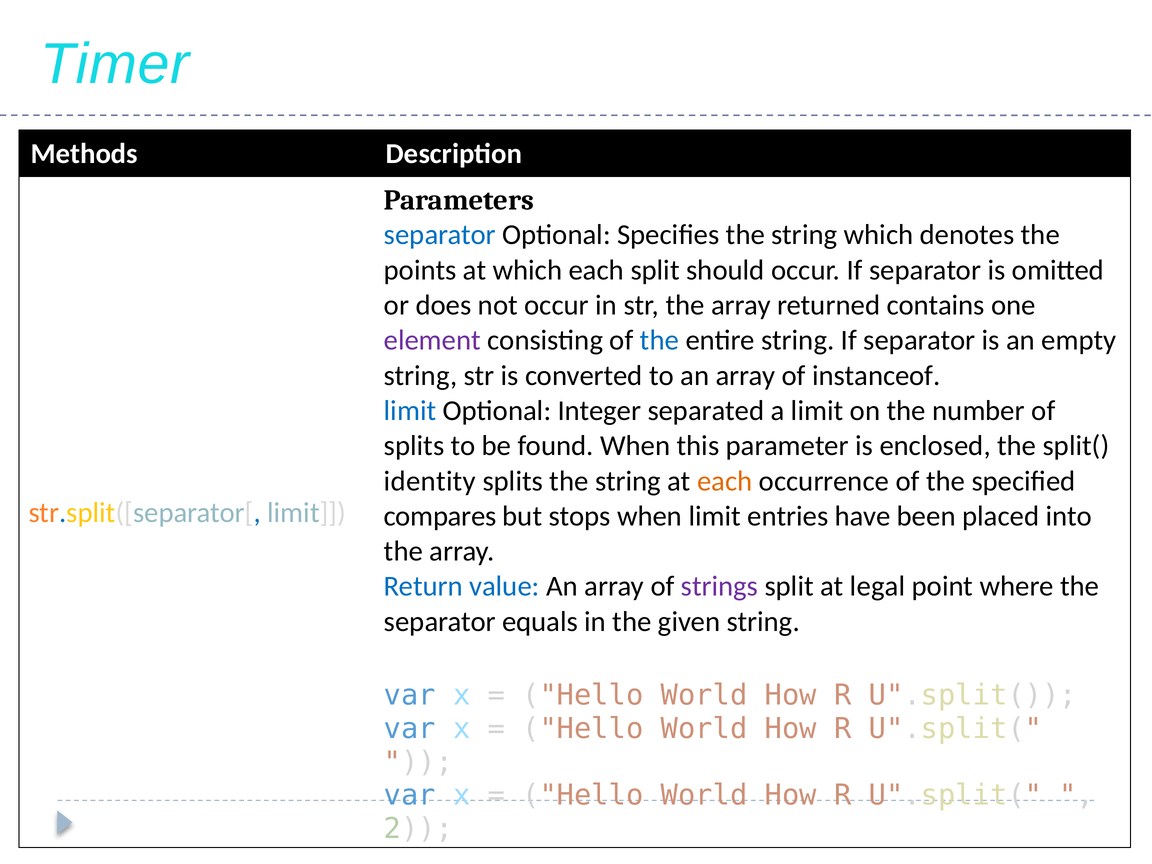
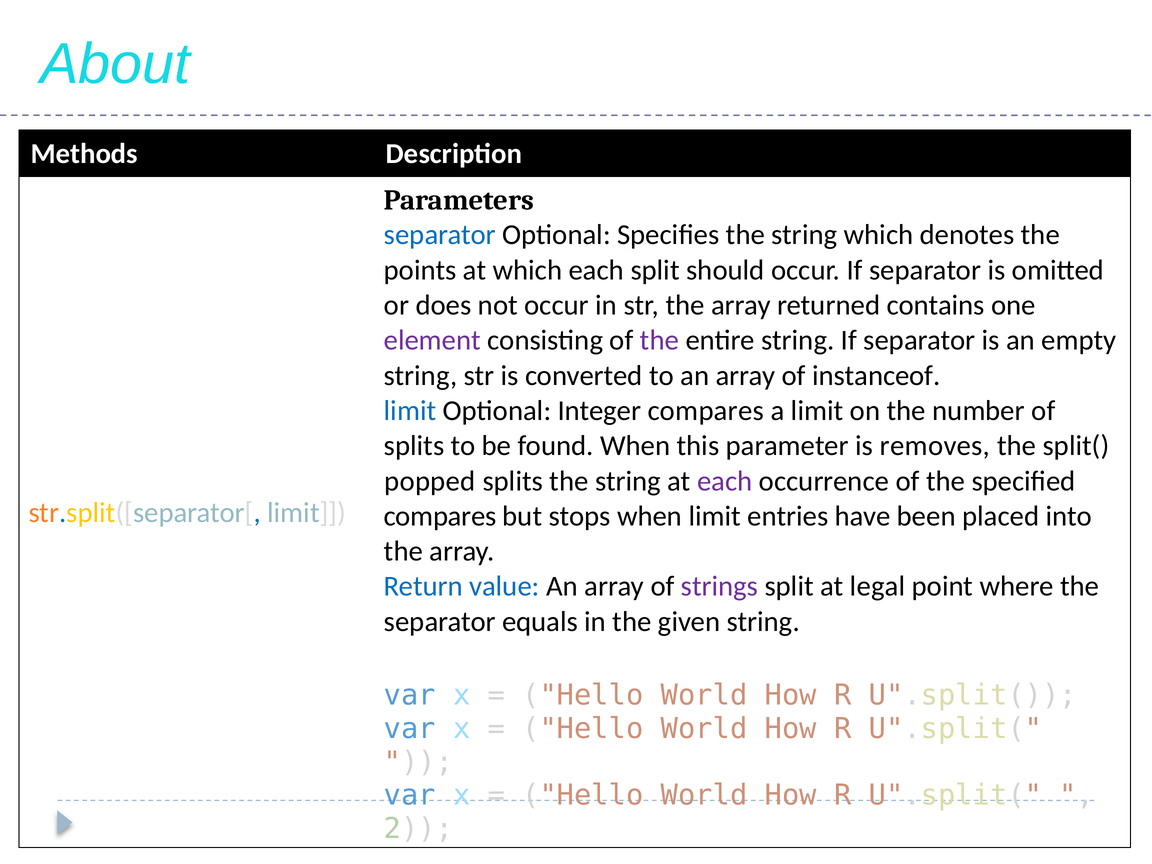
Timer: Timer -> About
the at (660, 340) colour: blue -> purple
Integer separated: separated -> compares
enclosed: enclosed -> removes
identity: identity -> popped
each at (725, 481) colour: orange -> purple
